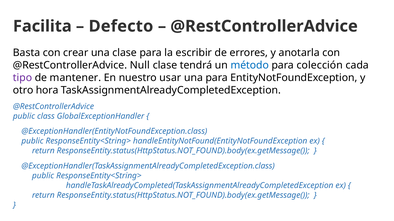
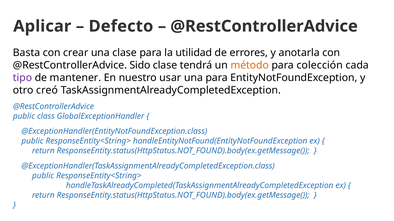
Facilita: Facilita -> Aplicar
escribir: escribir -> utilidad
Null: Null -> Sido
método colour: blue -> orange
hora: hora -> creó
